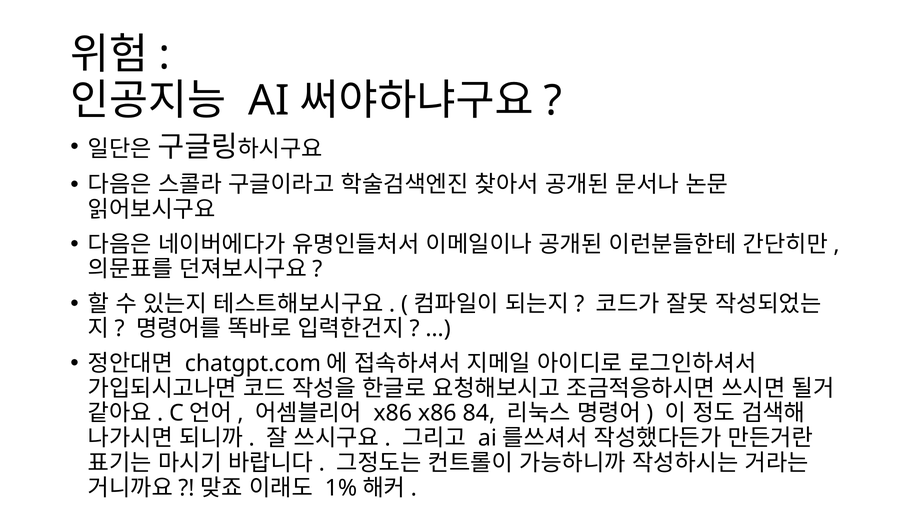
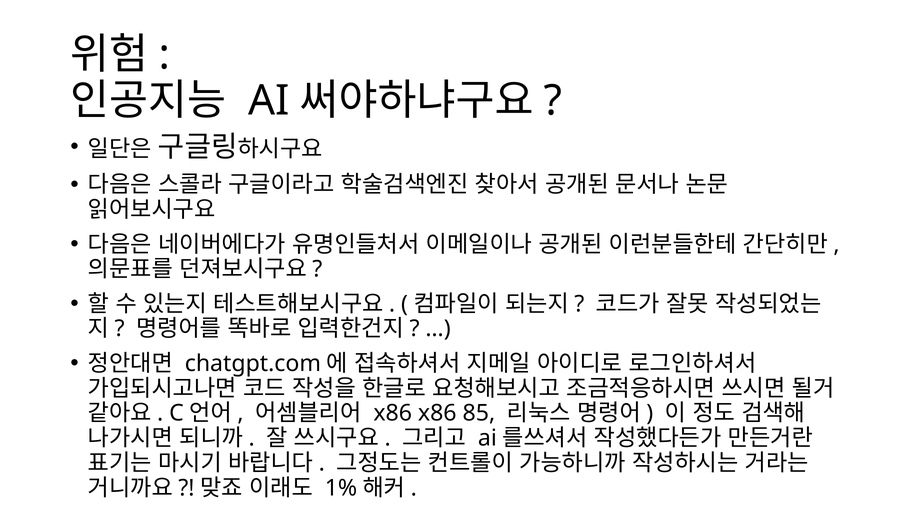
84: 84 -> 85
